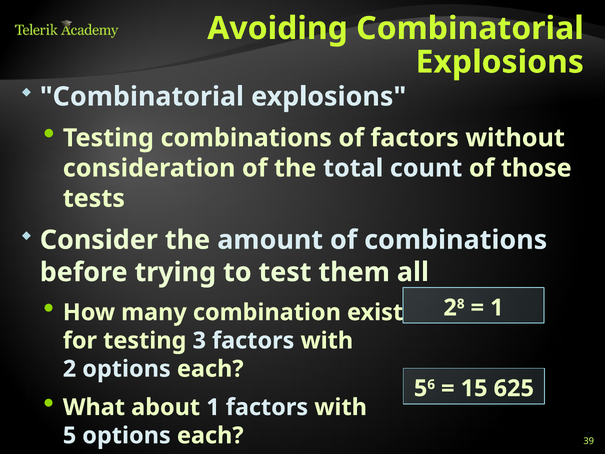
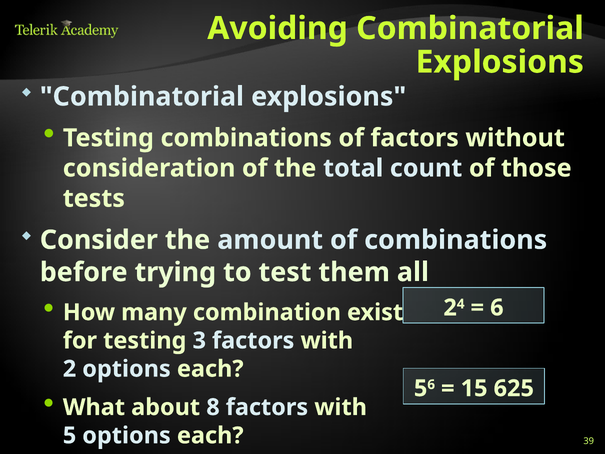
8: 8 -> 4
1 at (497, 308): 1 -> 6
about 1: 1 -> 8
